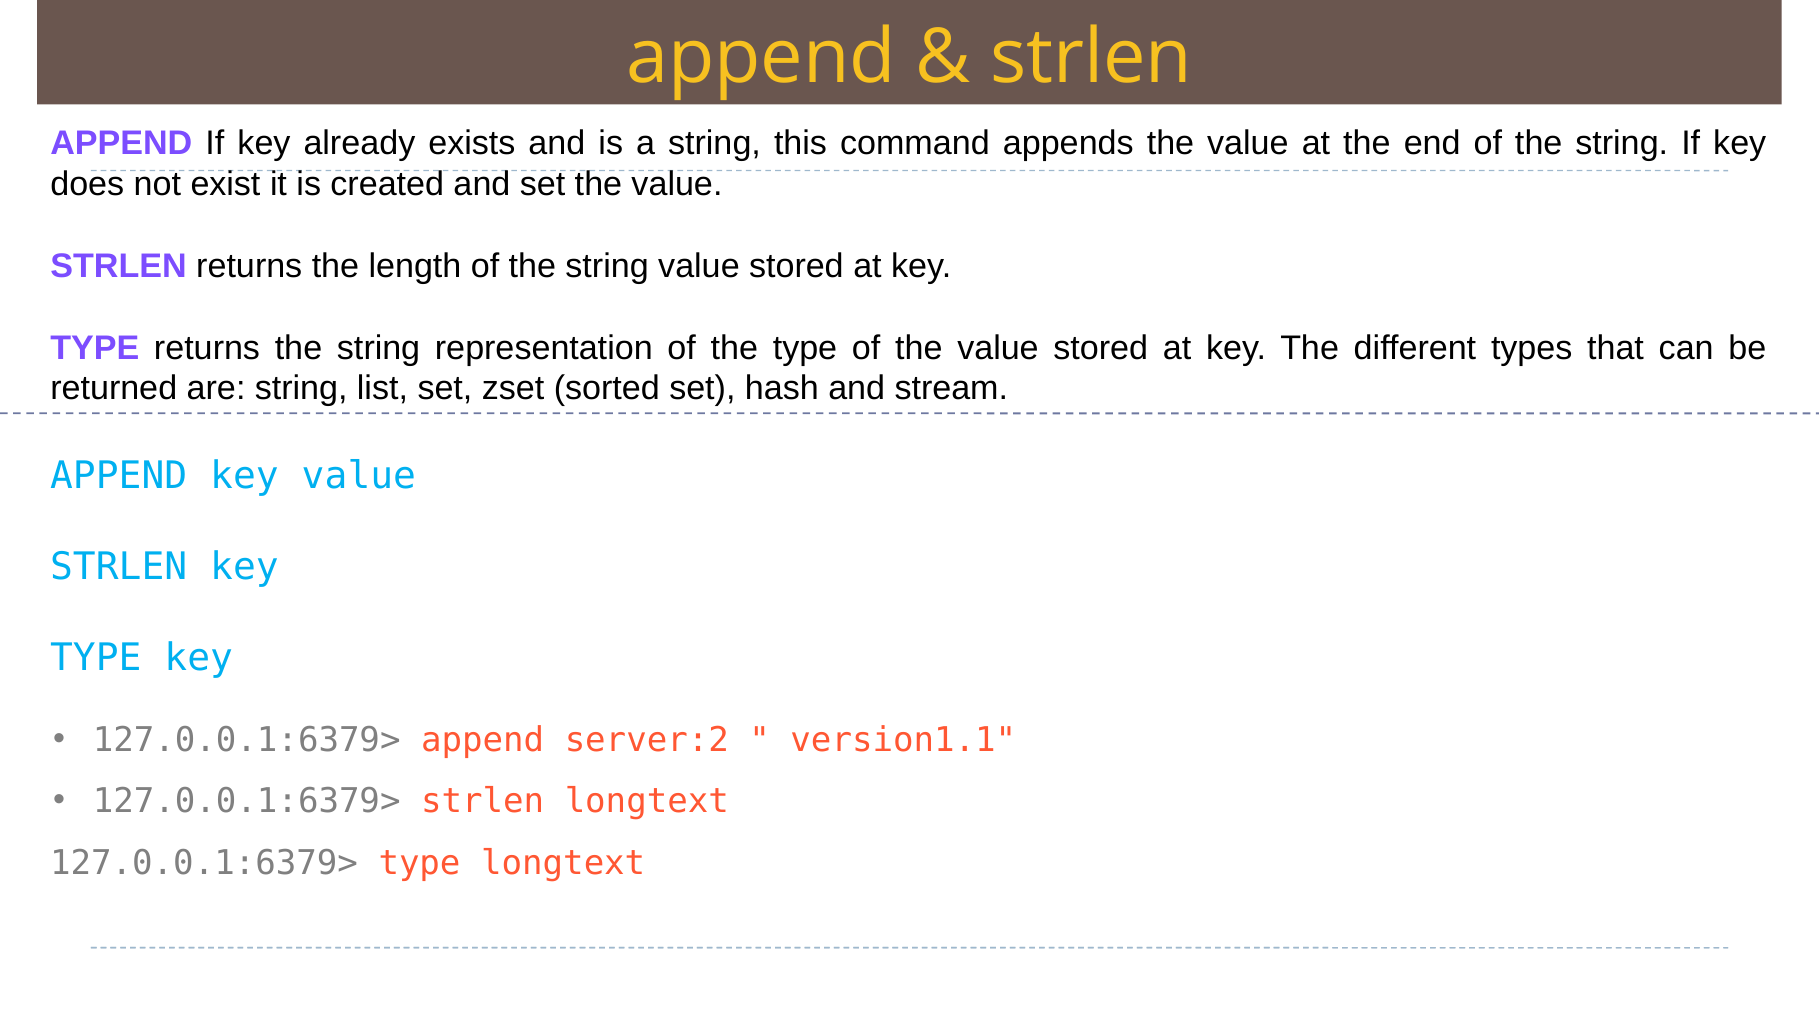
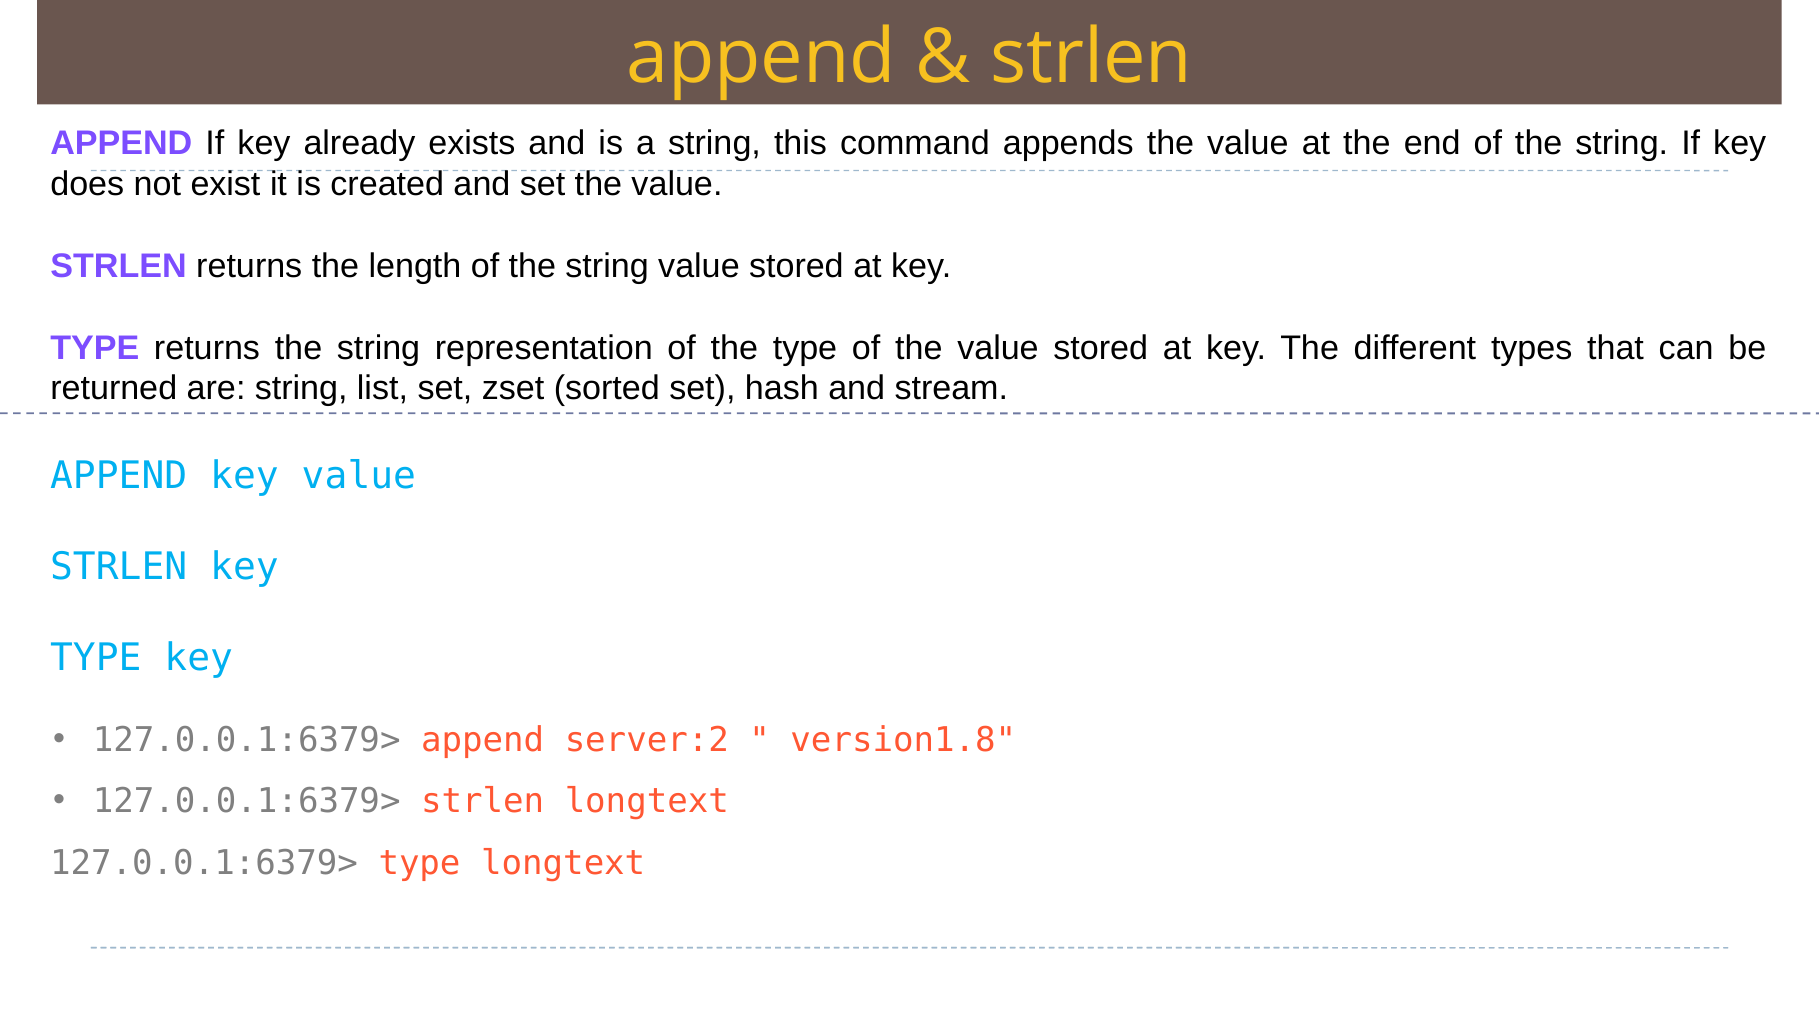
version1.1: version1.1 -> version1.8
